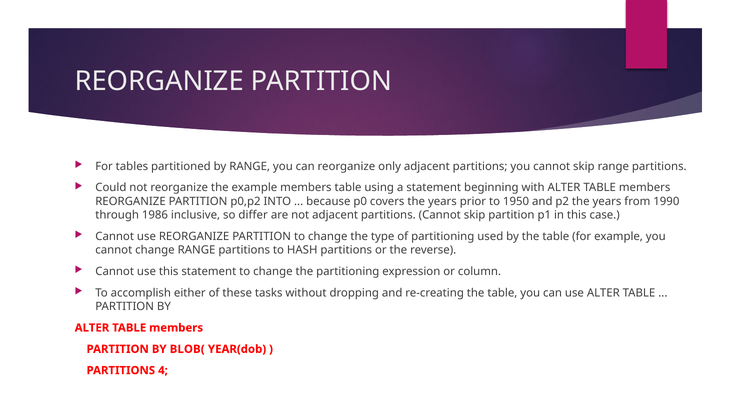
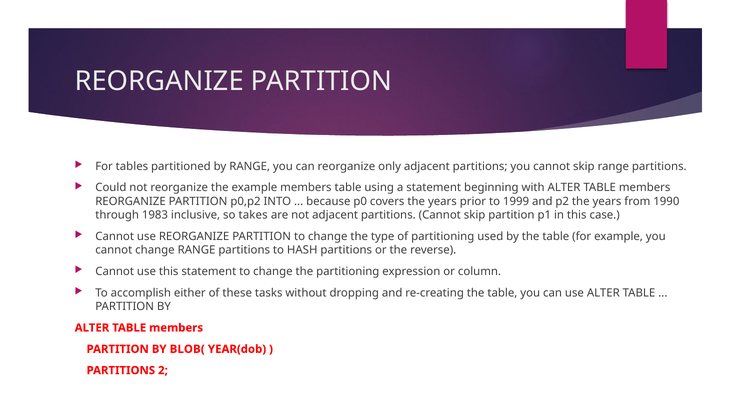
1950: 1950 -> 1999
1986: 1986 -> 1983
differ: differ -> takes
4: 4 -> 2
